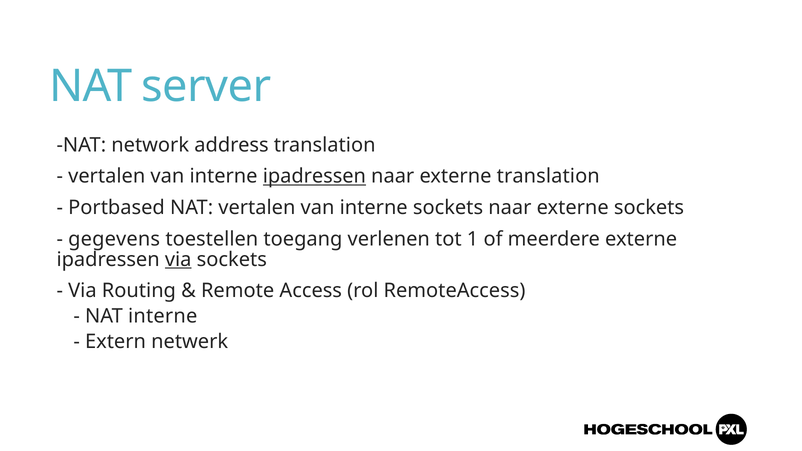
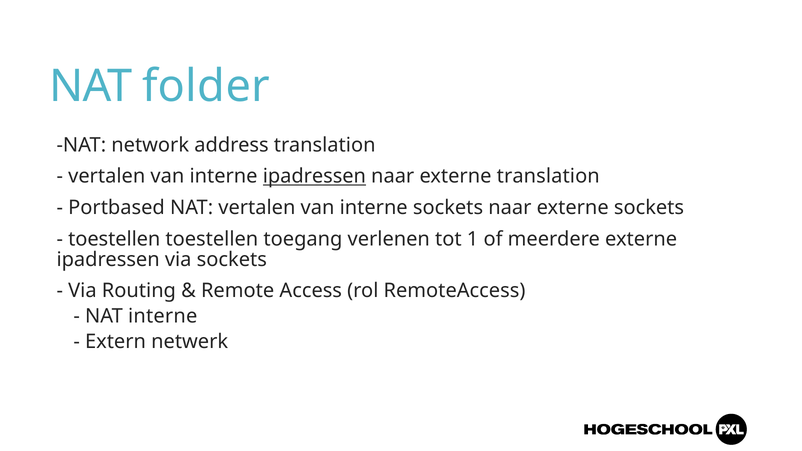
server: server -> folder
gegevens at (114, 239): gegevens -> toestellen
via at (178, 260) underline: present -> none
